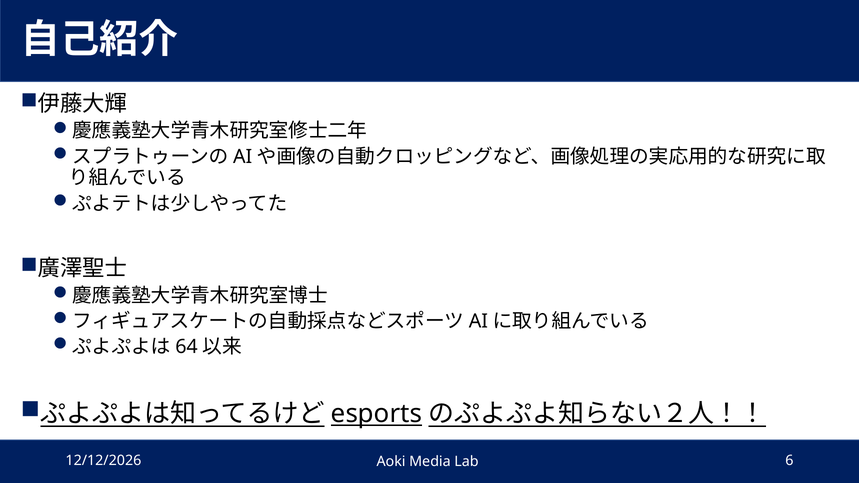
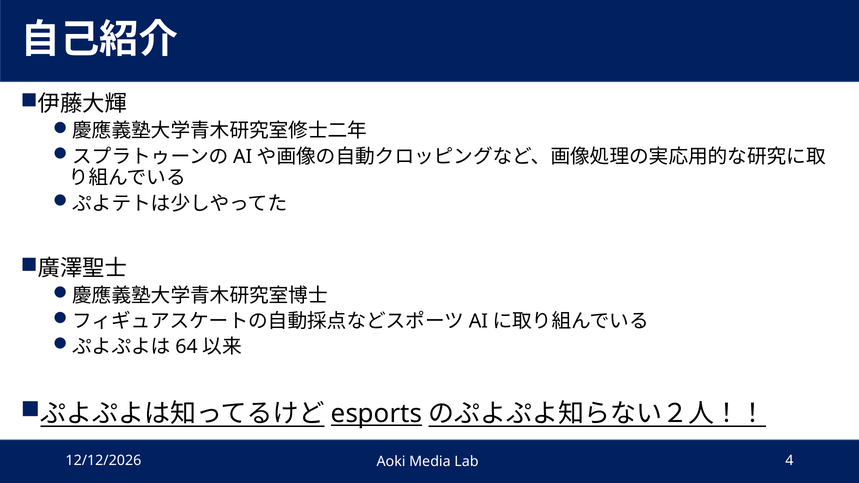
6: 6 -> 4
